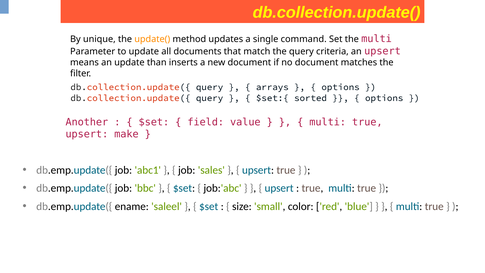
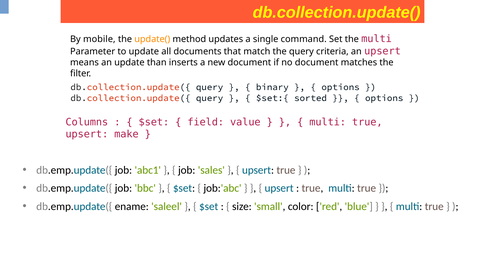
unique: unique -> mobile
arrays: arrays -> binary
Another: Another -> Columns
